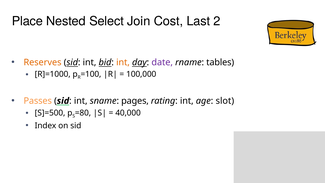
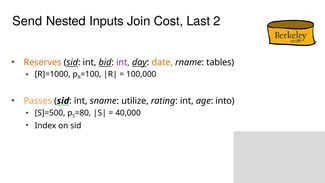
Place: Place -> Send
Select: Select -> Inputs
int at (123, 62) colour: orange -> purple
date colour: purple -> orange
pages: pages -> utilize
slot: slot -> into
